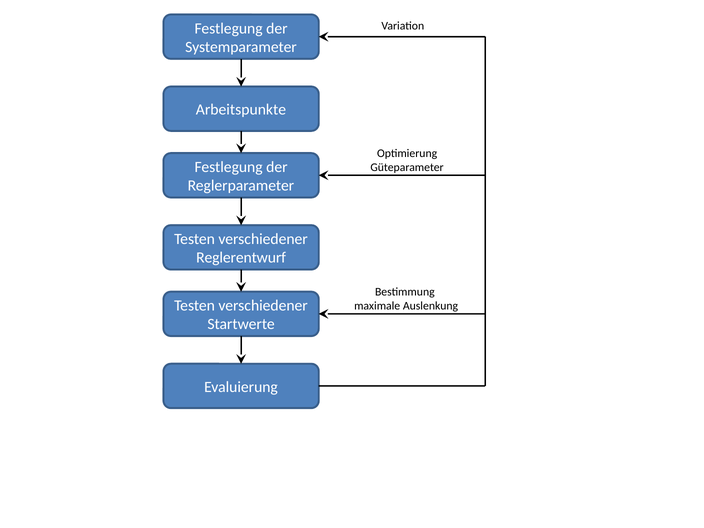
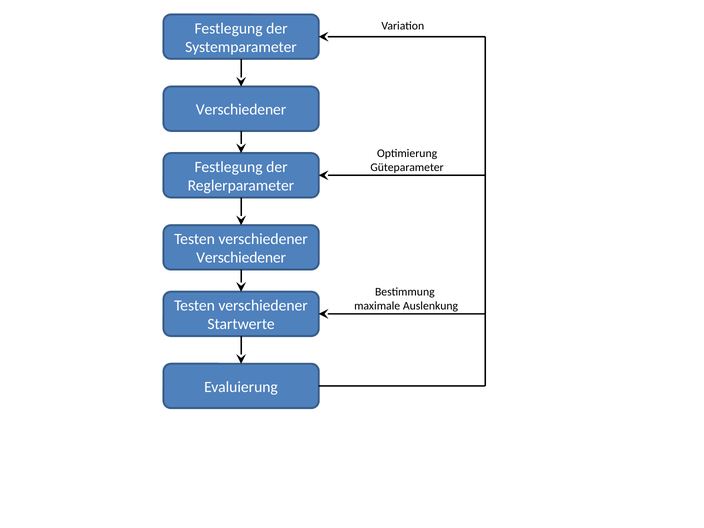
Arbeitspunkte at (241, 110): Arbeitspunkte -> Verschiedener
Reglerentwurf at (241, 258): Reglerentwurf -> Verschiedener
